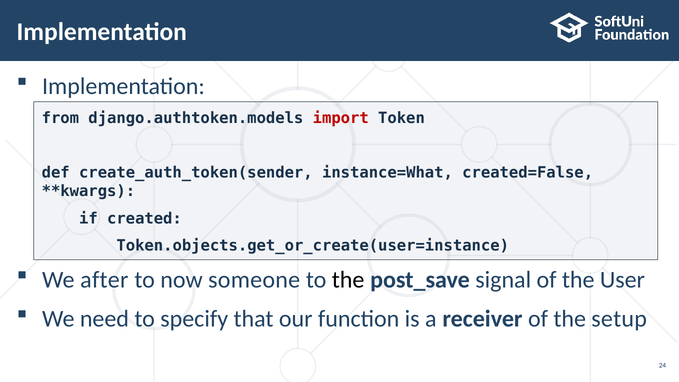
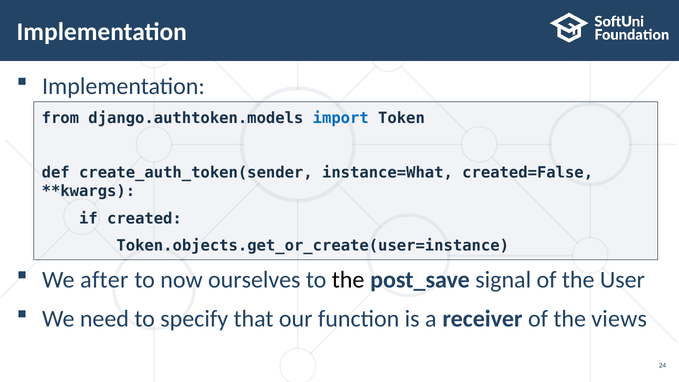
import colour: red -> blue
someone: someone -> ourselves
setup: setup -> views
